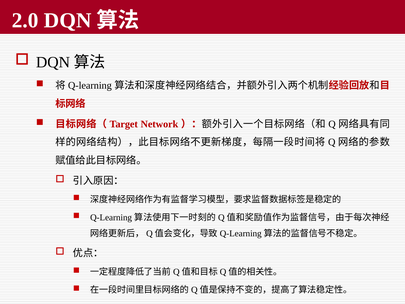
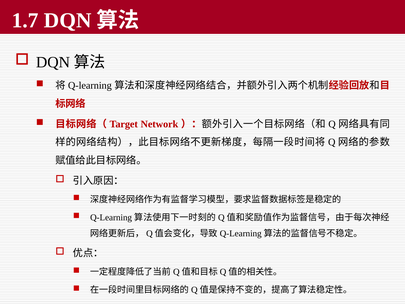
2.0: 2.0 -> 1.7
